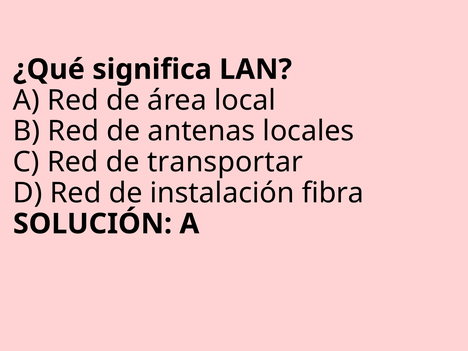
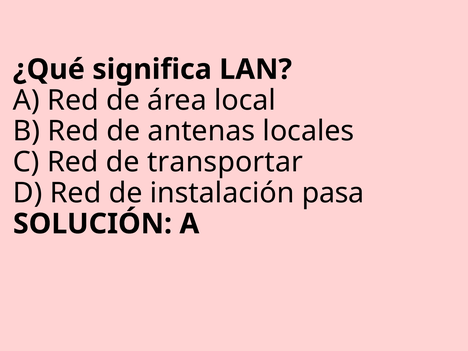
fibra: fibra -> pasa
